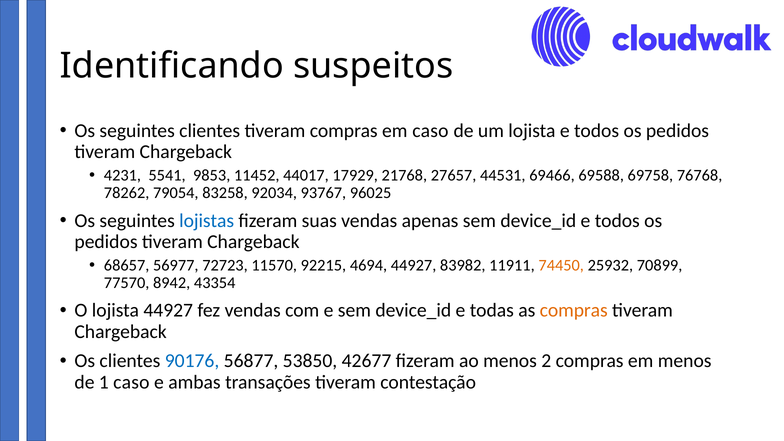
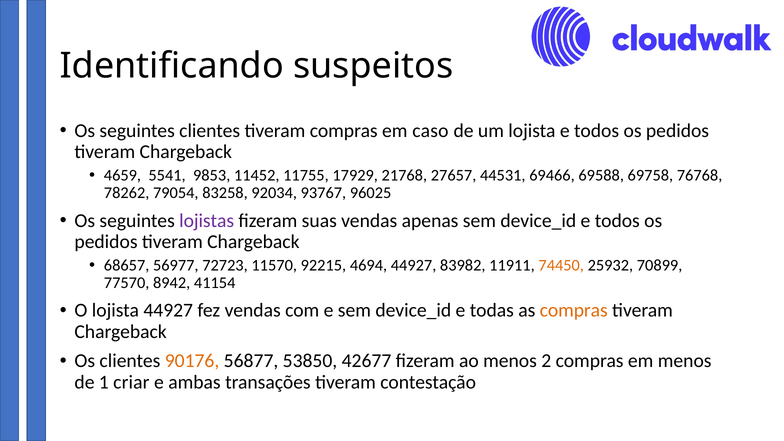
4231: 4231 -> 4659
44017: 44017 -> 11755
lojistas colour: blue -> purple
43354: 43354 -> 41154
90176 colour: blue -> orange
1 caso: caso -> criar
